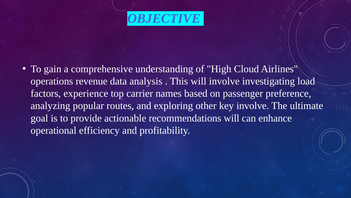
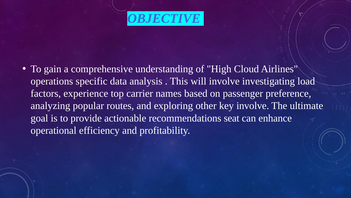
revenue: revenue -> specific
recommendations will: will -> seat
